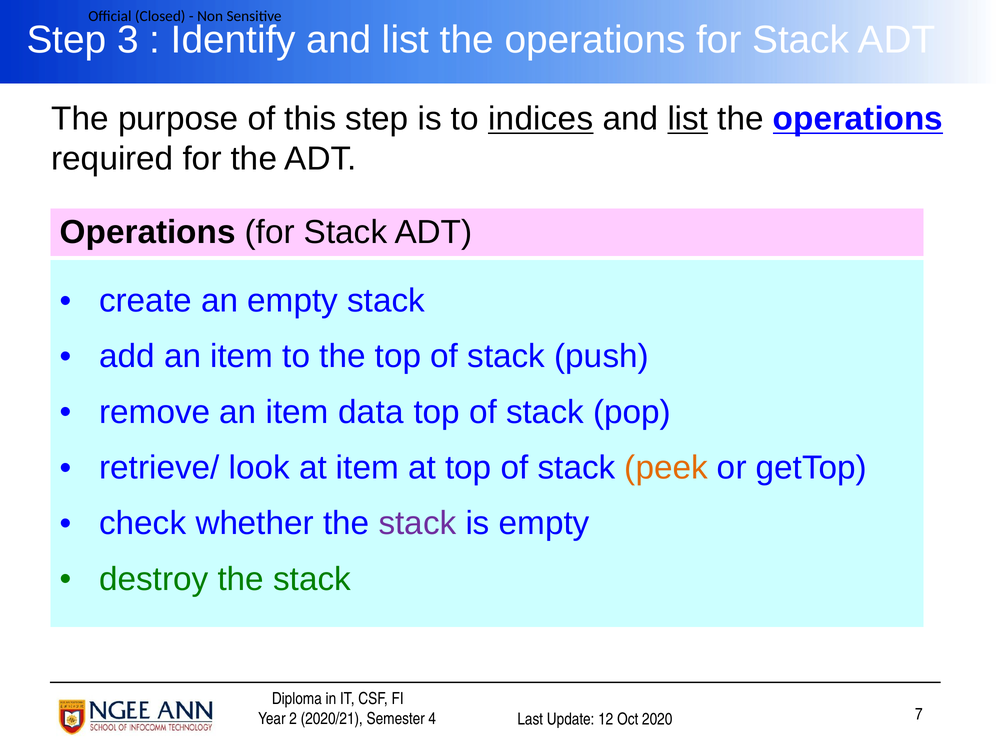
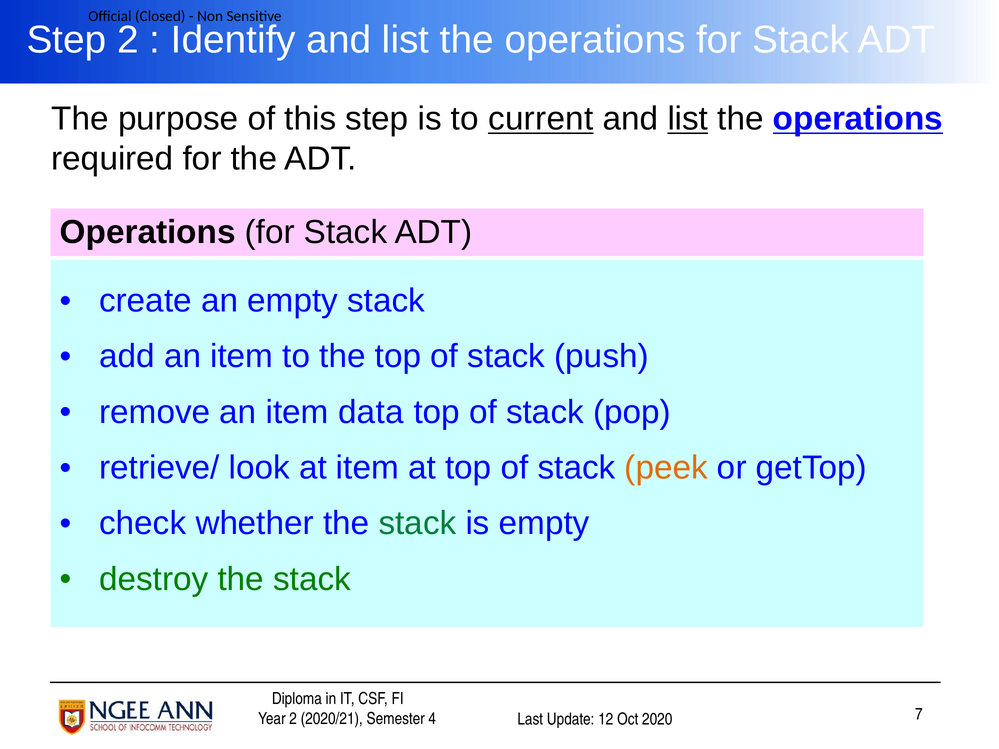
Step 3: 3 -> 2
indices: indices -> current
stack at (417, 524) colour: purple -> green
